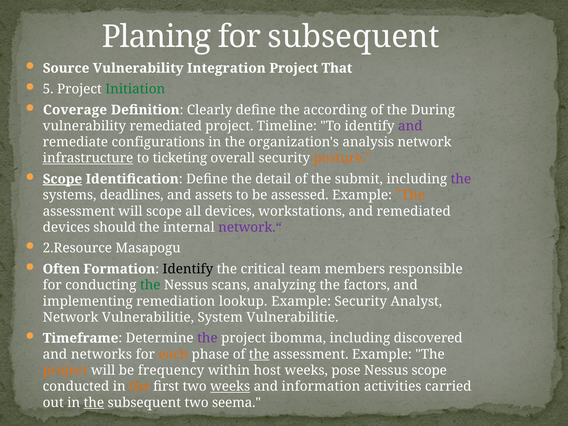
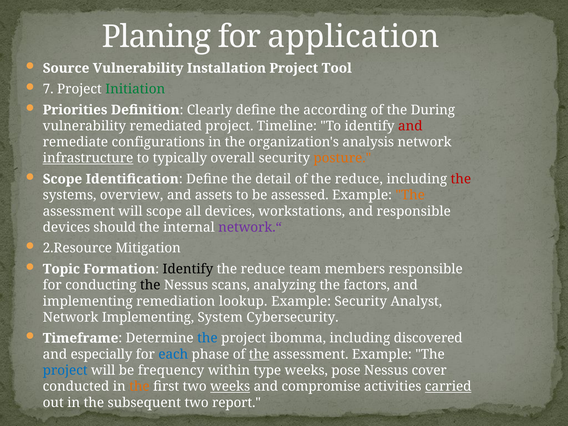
for subsequent: subsequent -> application
Integration: Integration -> Installation
That: That -> Tool
5: 5 -> 7
Coverage: Coverage -> Priorities
and at (410, 126) colour: purple -> red
ticketing: ticketing -> typically
Scope at (62, 179) underline: present -> none
of the submit: submit -> reduce
the at (461, 179) colour: purple -> red
deadlines: deadlines -> overview
and remediated: remediated -> responsible
Masapogu: Masapogu -> Mitigation
Often: Often -> Topic
critical at (263, 269): critical -> reduce
the at (150, 285) colour: green -> black
Network Vulnerabilitie: Vulnerabilitie -> Implementing
System Vulnerabilitie: Vulnerabilitie -> Cybersecurity
the at (207, 338) colour: purple -> blue
networks: networks -> especially
each colour: orange -> blue
project at (65, 370) colour: orange -> blue
host: host -> type
Nessus scope: scope -> cover
information: information -> compromise
carried underline: none -> present
the at (94, 403) underline: present -> none
seema: seema -> report
